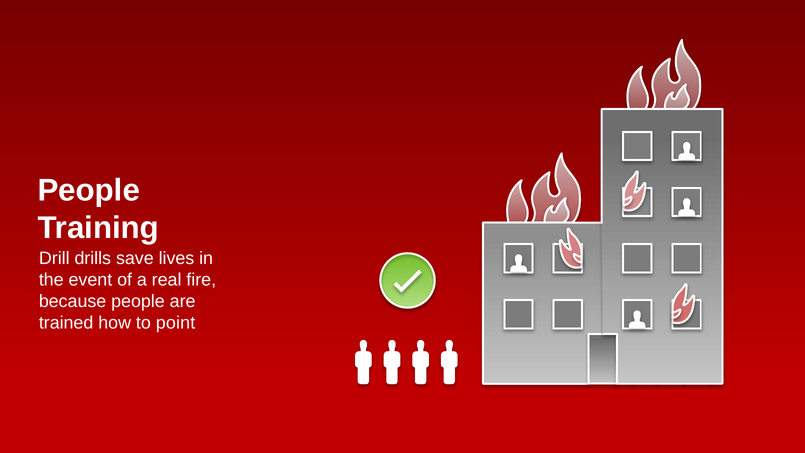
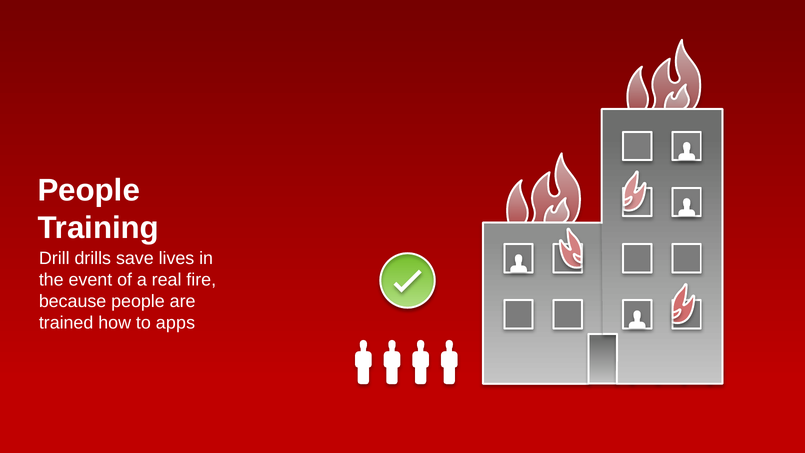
point: point -> apps
